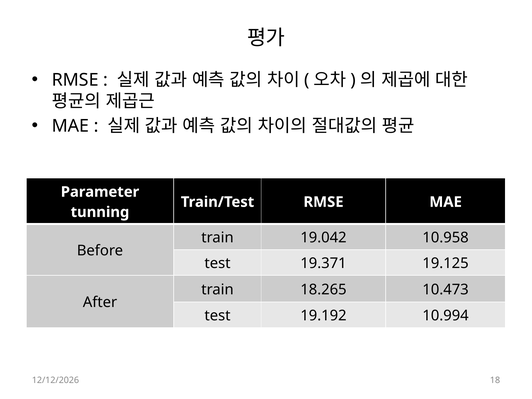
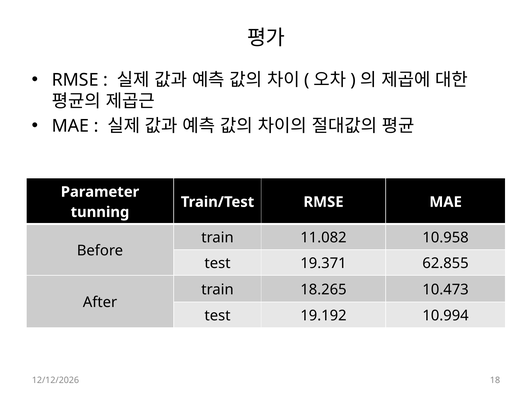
19.042: 19.042 -> 11.082
19.125: 19.125 -> 62.855
